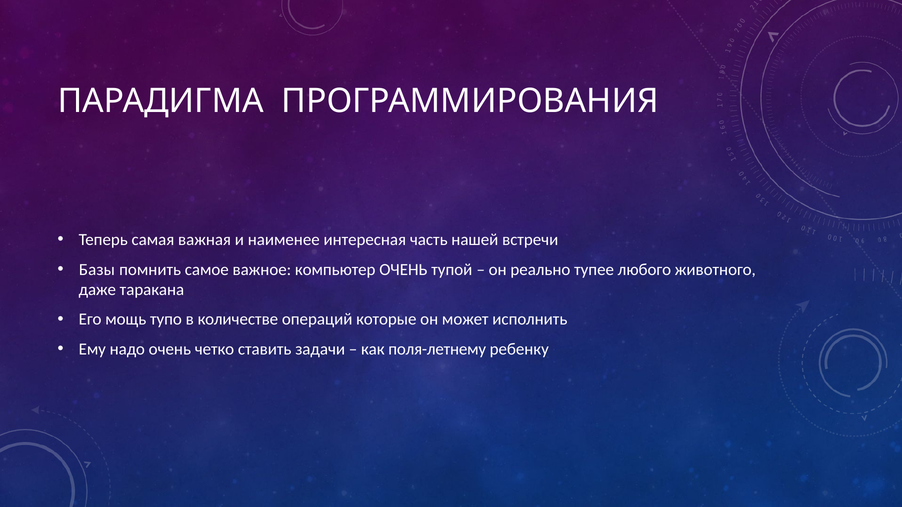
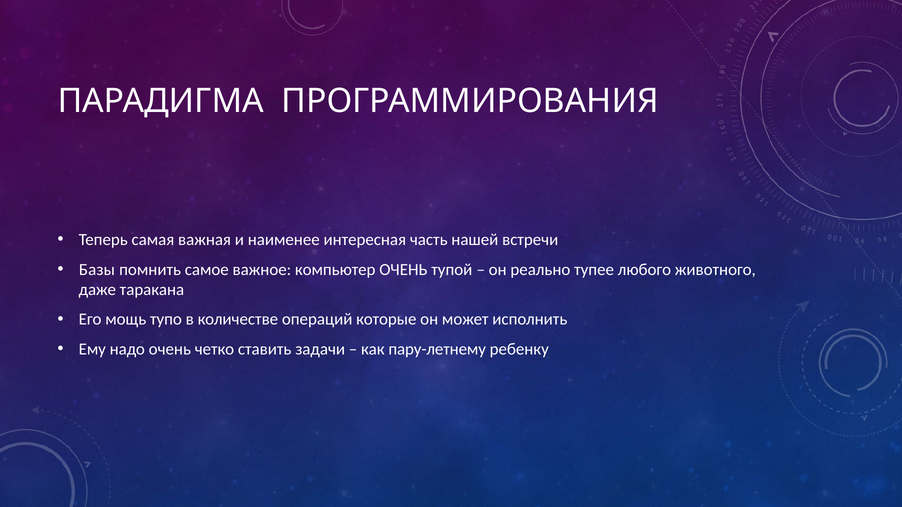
поля-летнему: поля-летнему -> пару-летнему
